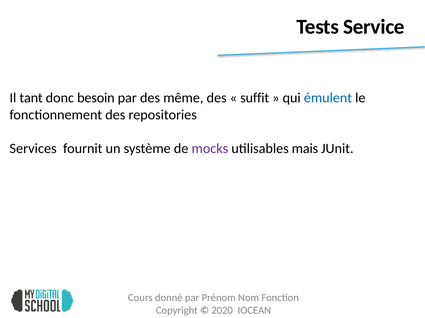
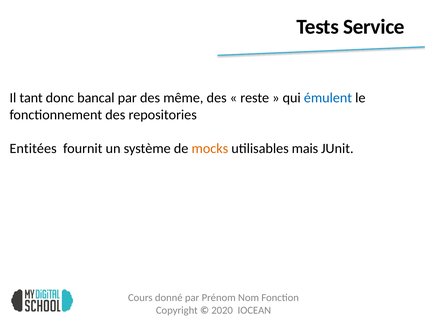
besoin: besoin -> bancal
suffit: suffit -> reste
Services: Services -> Entitées
mocks colour: purple -> orange
